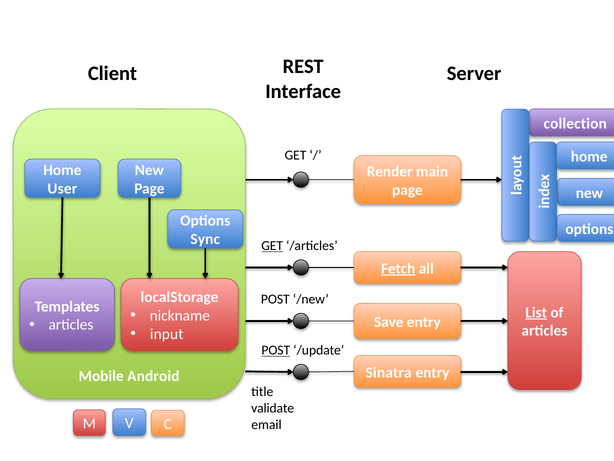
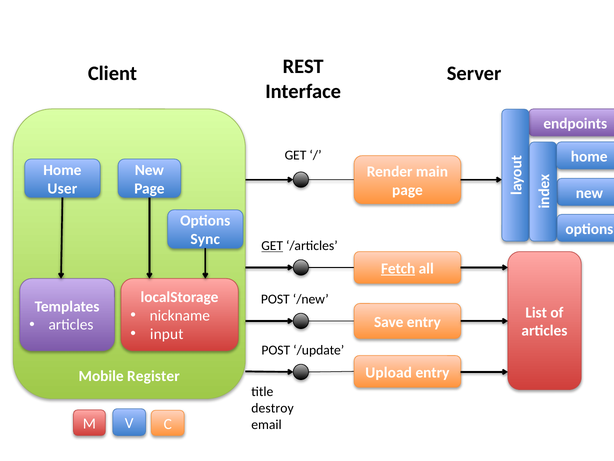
collection: collection -> endpoints
List underline: present -> none
POST at (276, 350) underline: present -> none
Sinatra: Sinatra -> Upload
Android: Android -> Register
validate: validate -> destroy
